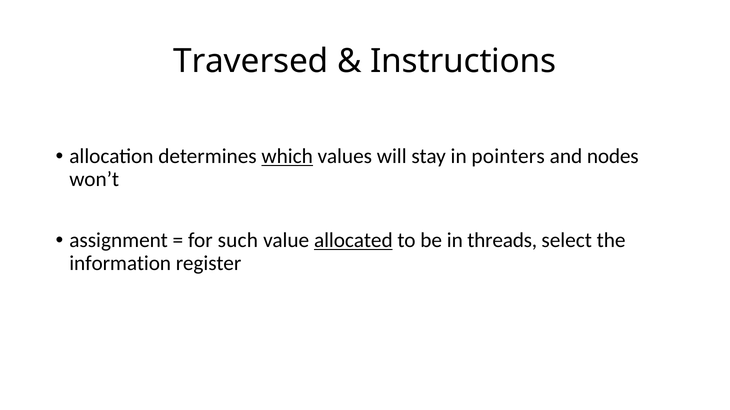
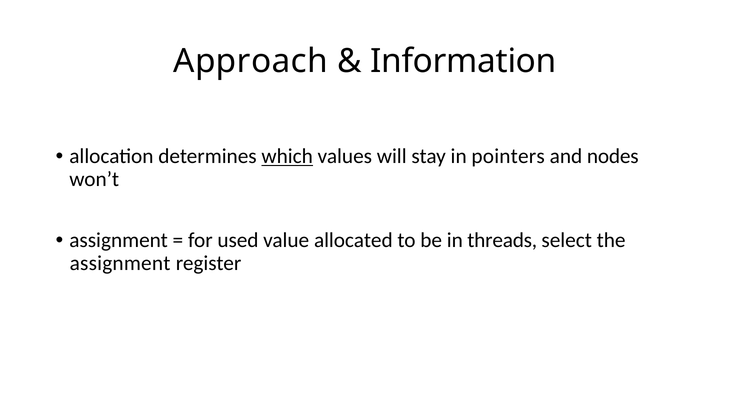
Traversed: Traversed -> Approach
Instructions: Instructions -> Information
such: such -> used
allocated underline: present -> none
information at (120, 264): information -> assignment
